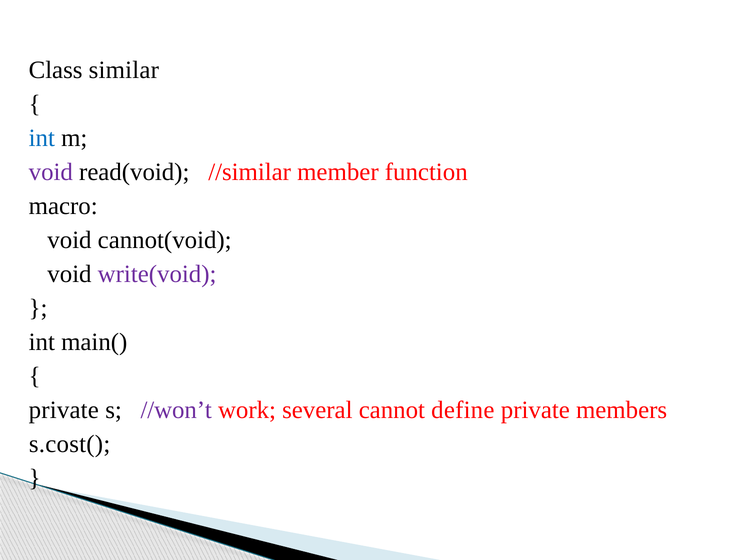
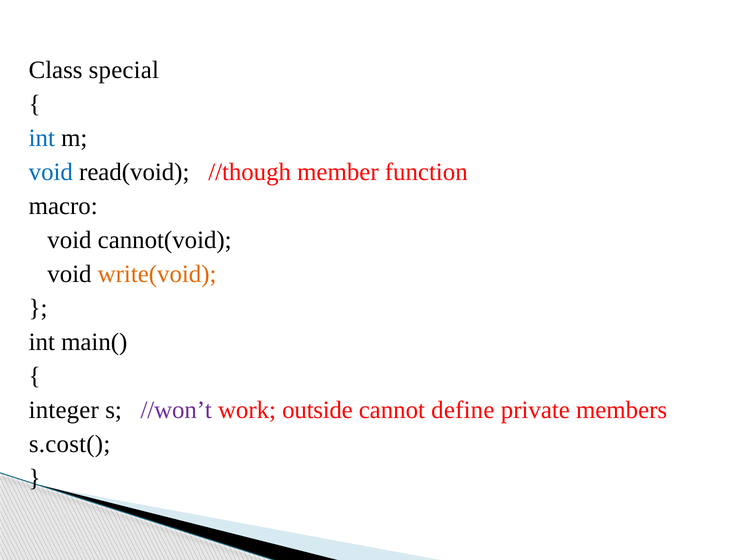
similar: similar -> special
void at (51, 172) colour: purple -> blue
//similar: //similar -> //though
write(void colour: purple -> orange
private at (64, 410): private -> integer
several: several -> outside
